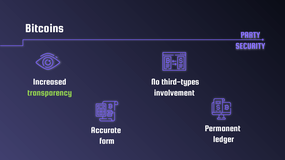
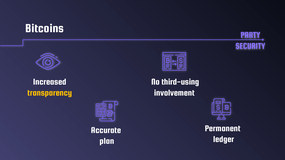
third-types: third-types -> third-using
transparency colour: light green -> yellow
form: form -> plan
